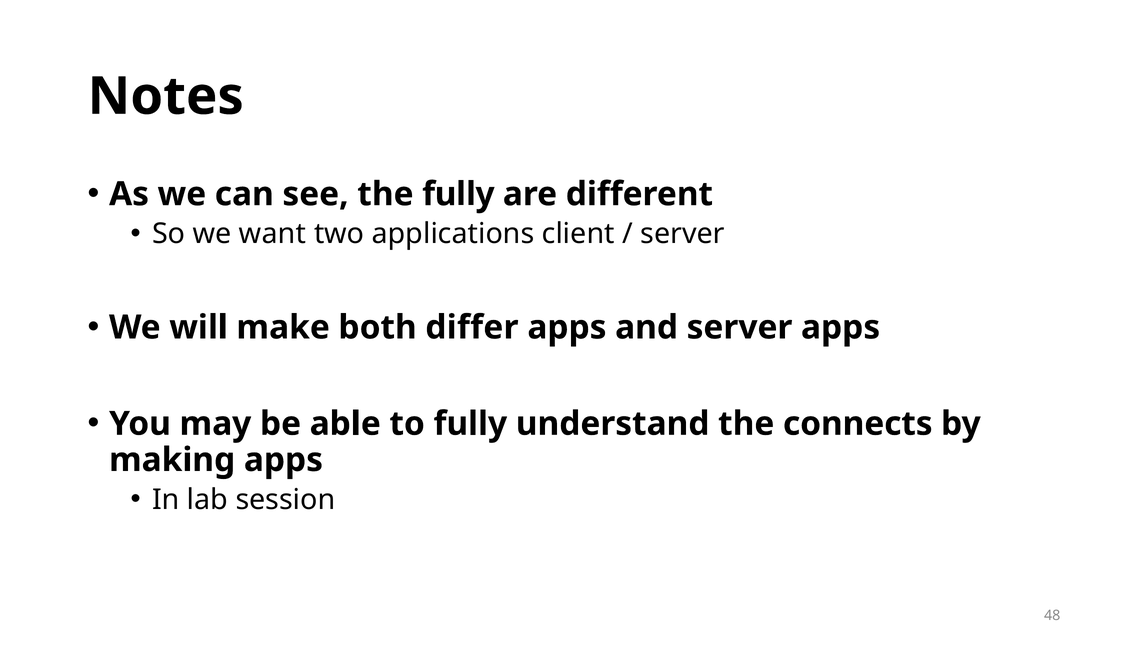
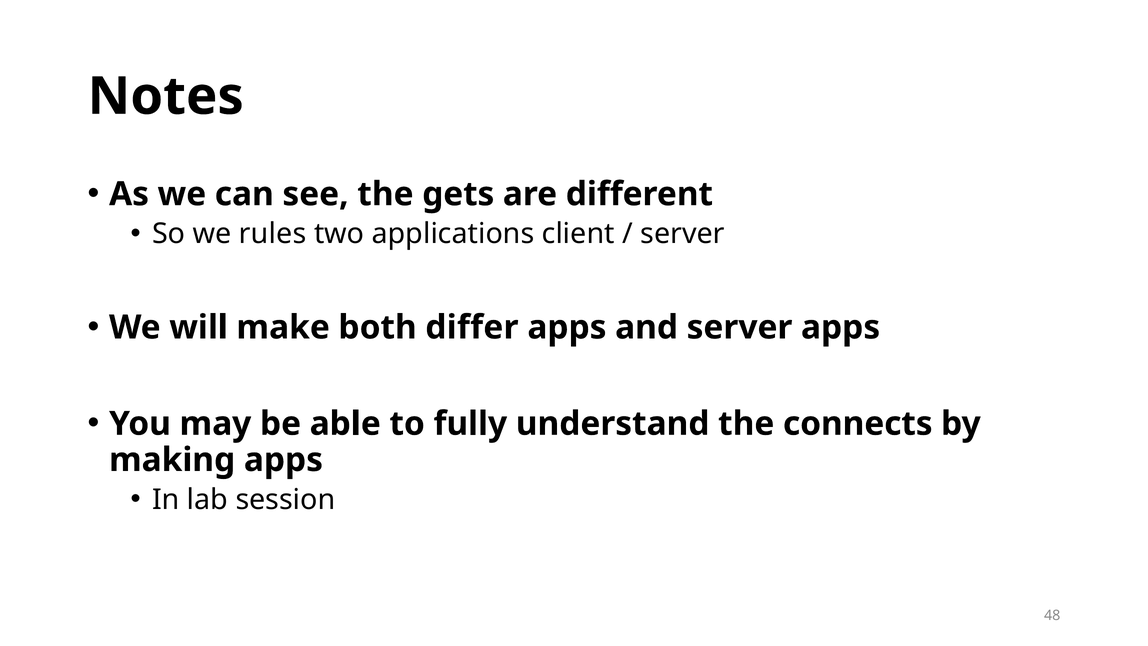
the fully: fully -> gets
want: want -> rules
